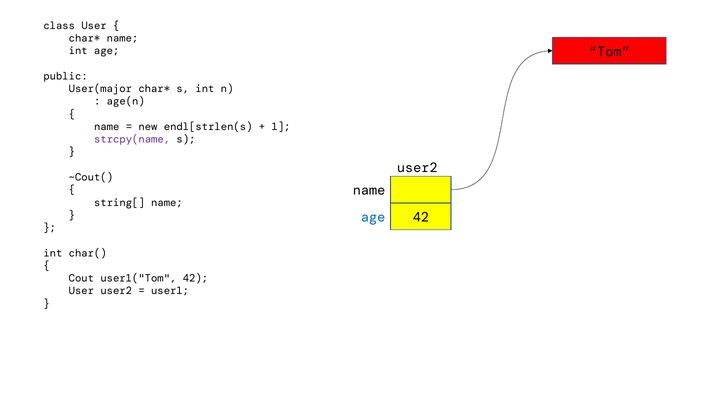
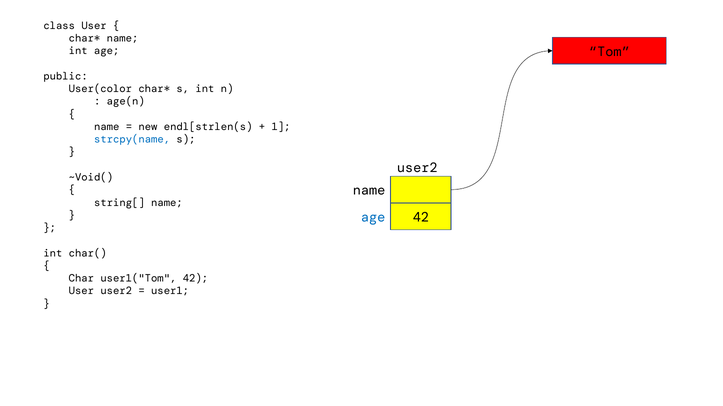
User(major: User(major -> User(color
strcpy(name colour: purple -> blue
~Cout(: ~Cout( -> ~Void(
Cout: Cout -> Char
